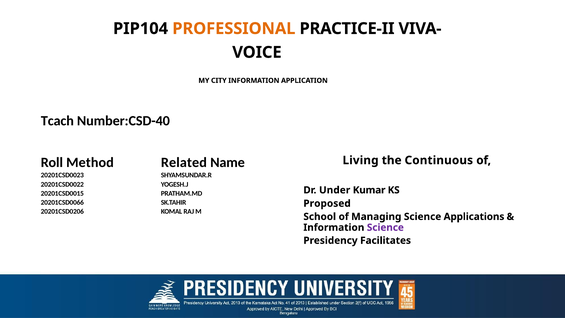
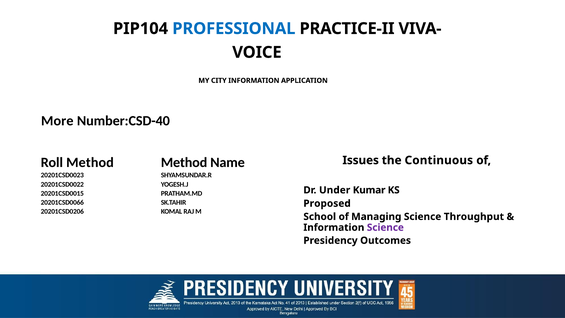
PROFESSIONAL colour: orange -> blue
Tcach: Tcach -> More
Related at (184, 162): Related -> Method
Living: Living -> Issues
Applications: Applications -> Throughput
Facilitates: Facilitates -> Outcomes
